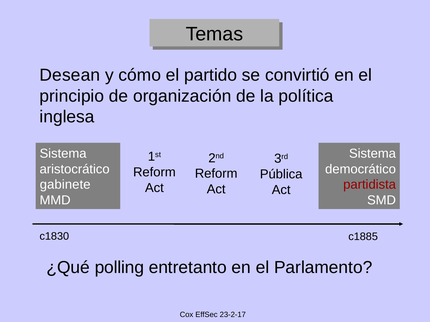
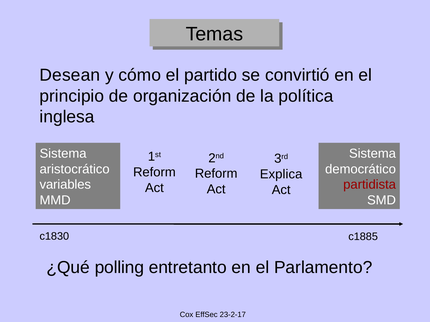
Pública: Pública -> Explica
gabinete: gabinete -> variables
